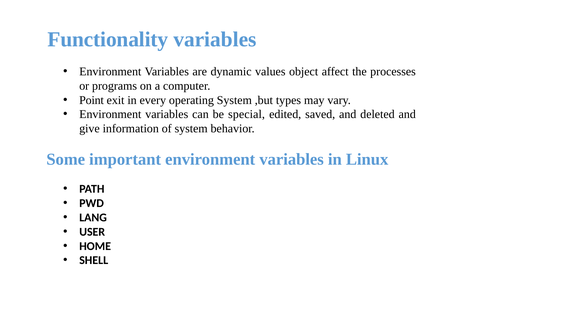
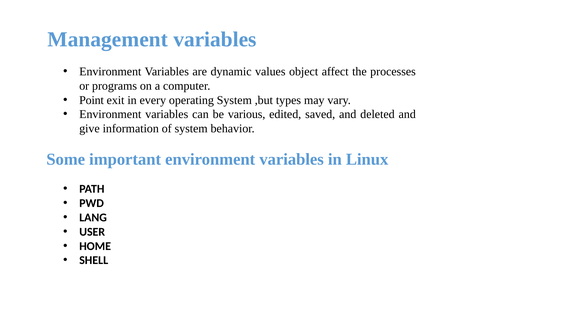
Functionality: Functionality -> Management
special: special -> various
